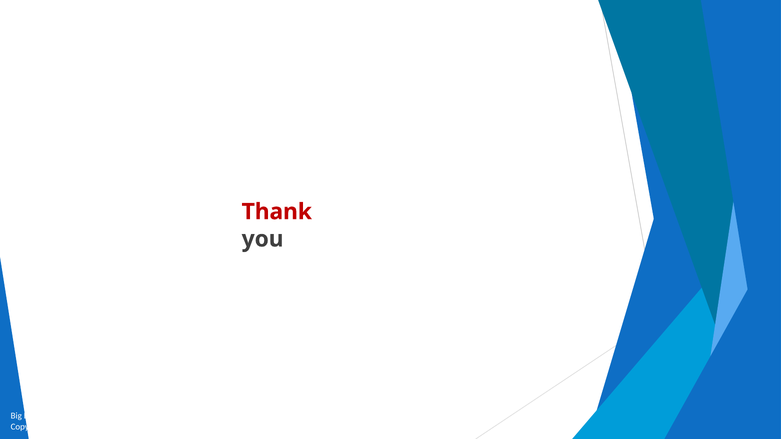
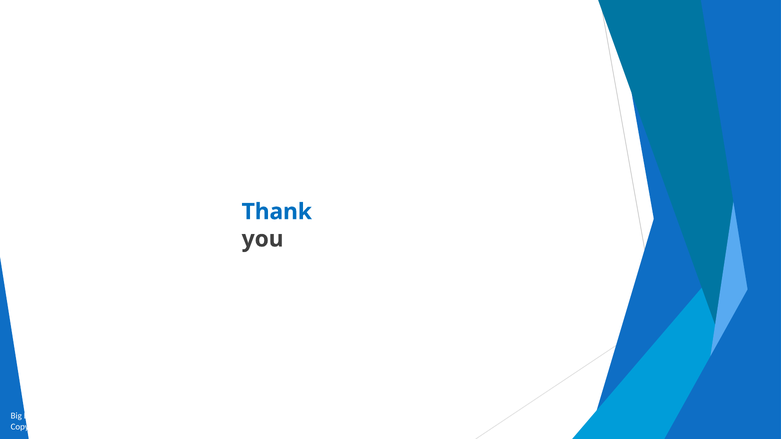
Thank colour: red -> blue
